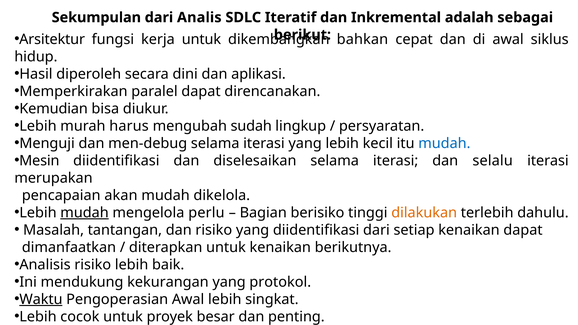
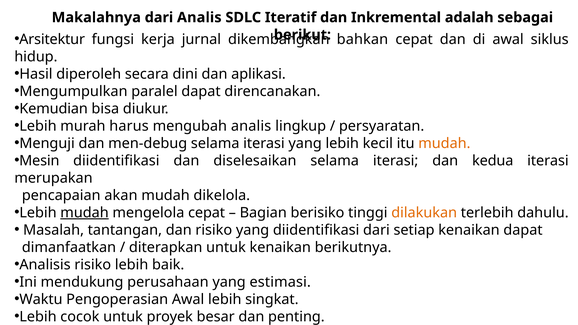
Sekumpulan: Sekumpulan -> Makalahnya
kerja untuk: untuk -> jurnal
Memperkirakan: Memperkirakan -> Mengumpulkan
mengubah sudah: sudah -> analis
mudah at (444, 143) colour: blue -> orange
selalu: selalu -> kedua
mengelola perlu: perlu -> cepat
kekurangan: kekurangan -> perusahaan
protokol: protokol -> estimasi
Waktu underline: present -> none
